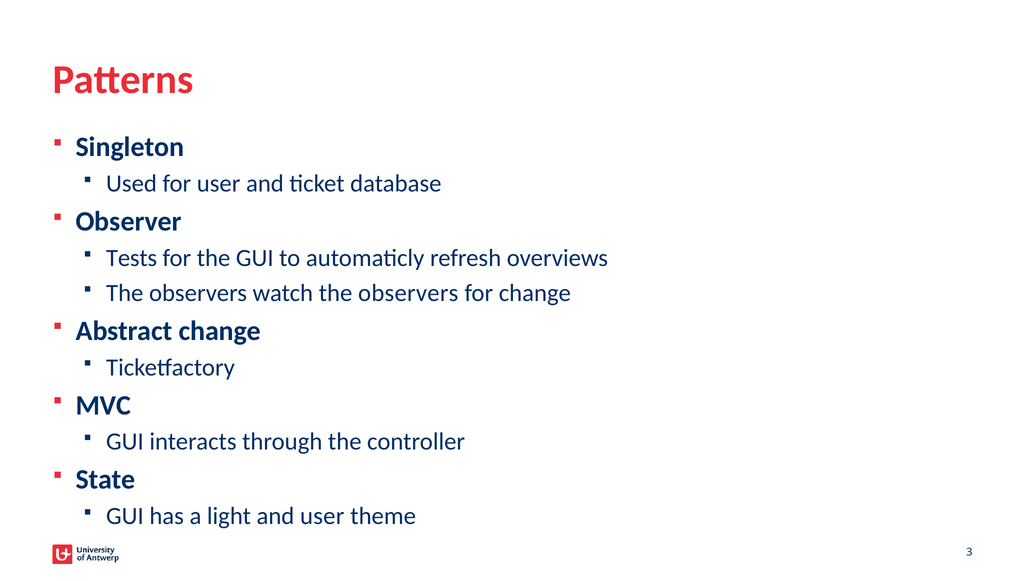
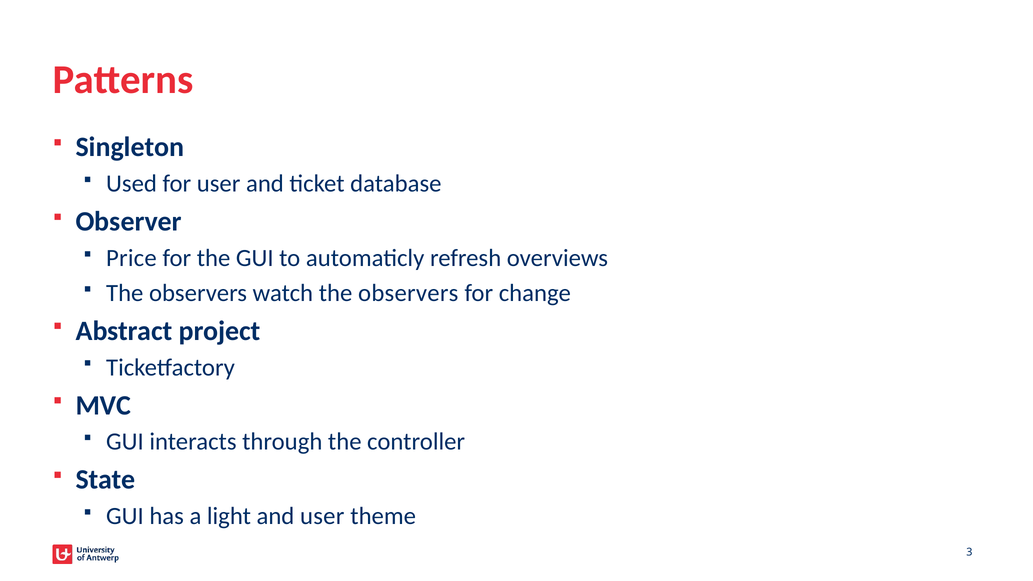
Tests: Tests -> Price
Abstract change: change -> project
